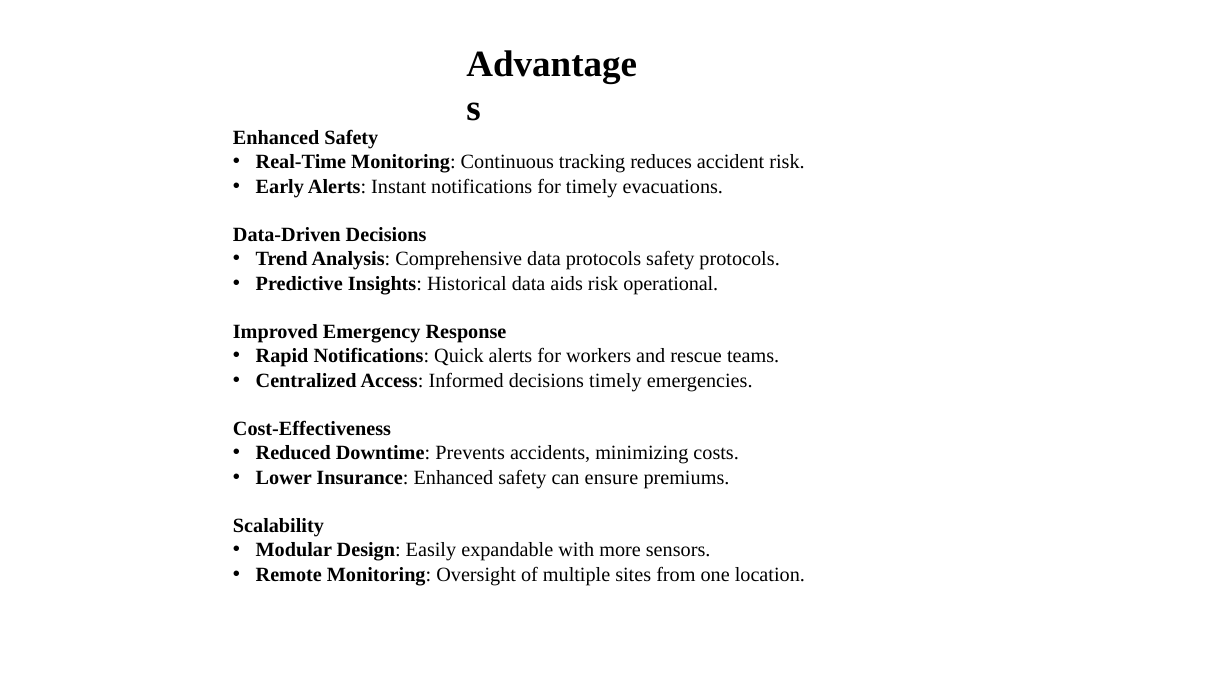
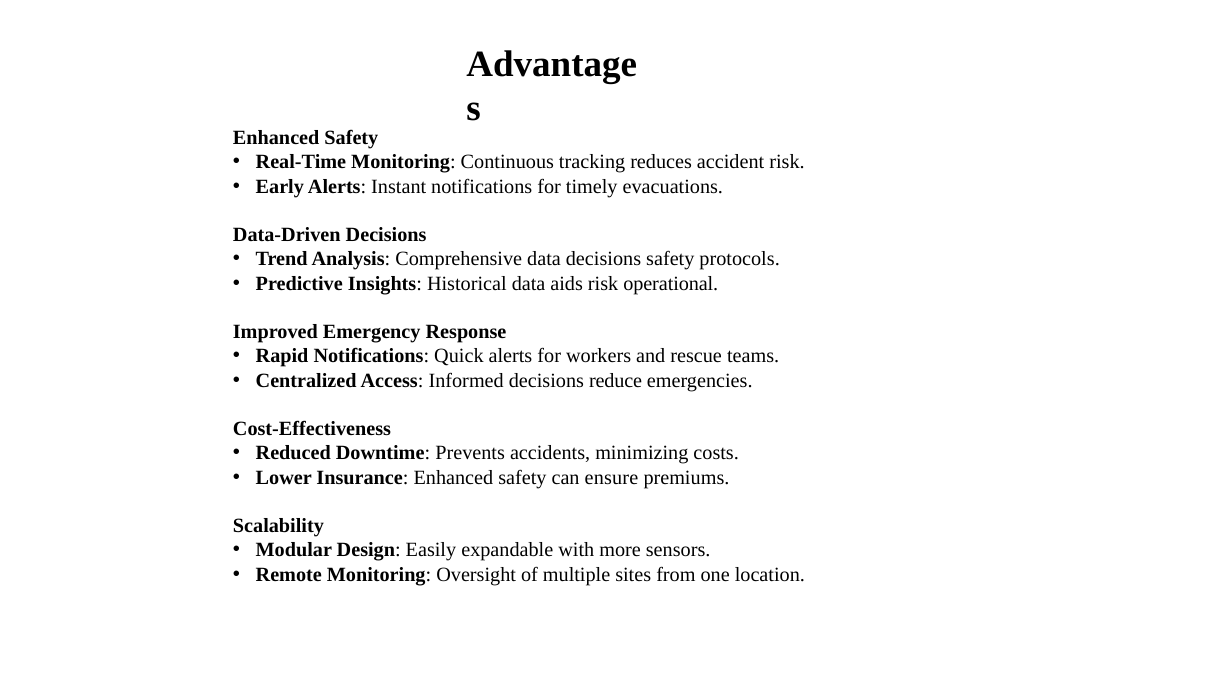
data protocols: protocols -> decisions
decisions timely: timely -> reduce
